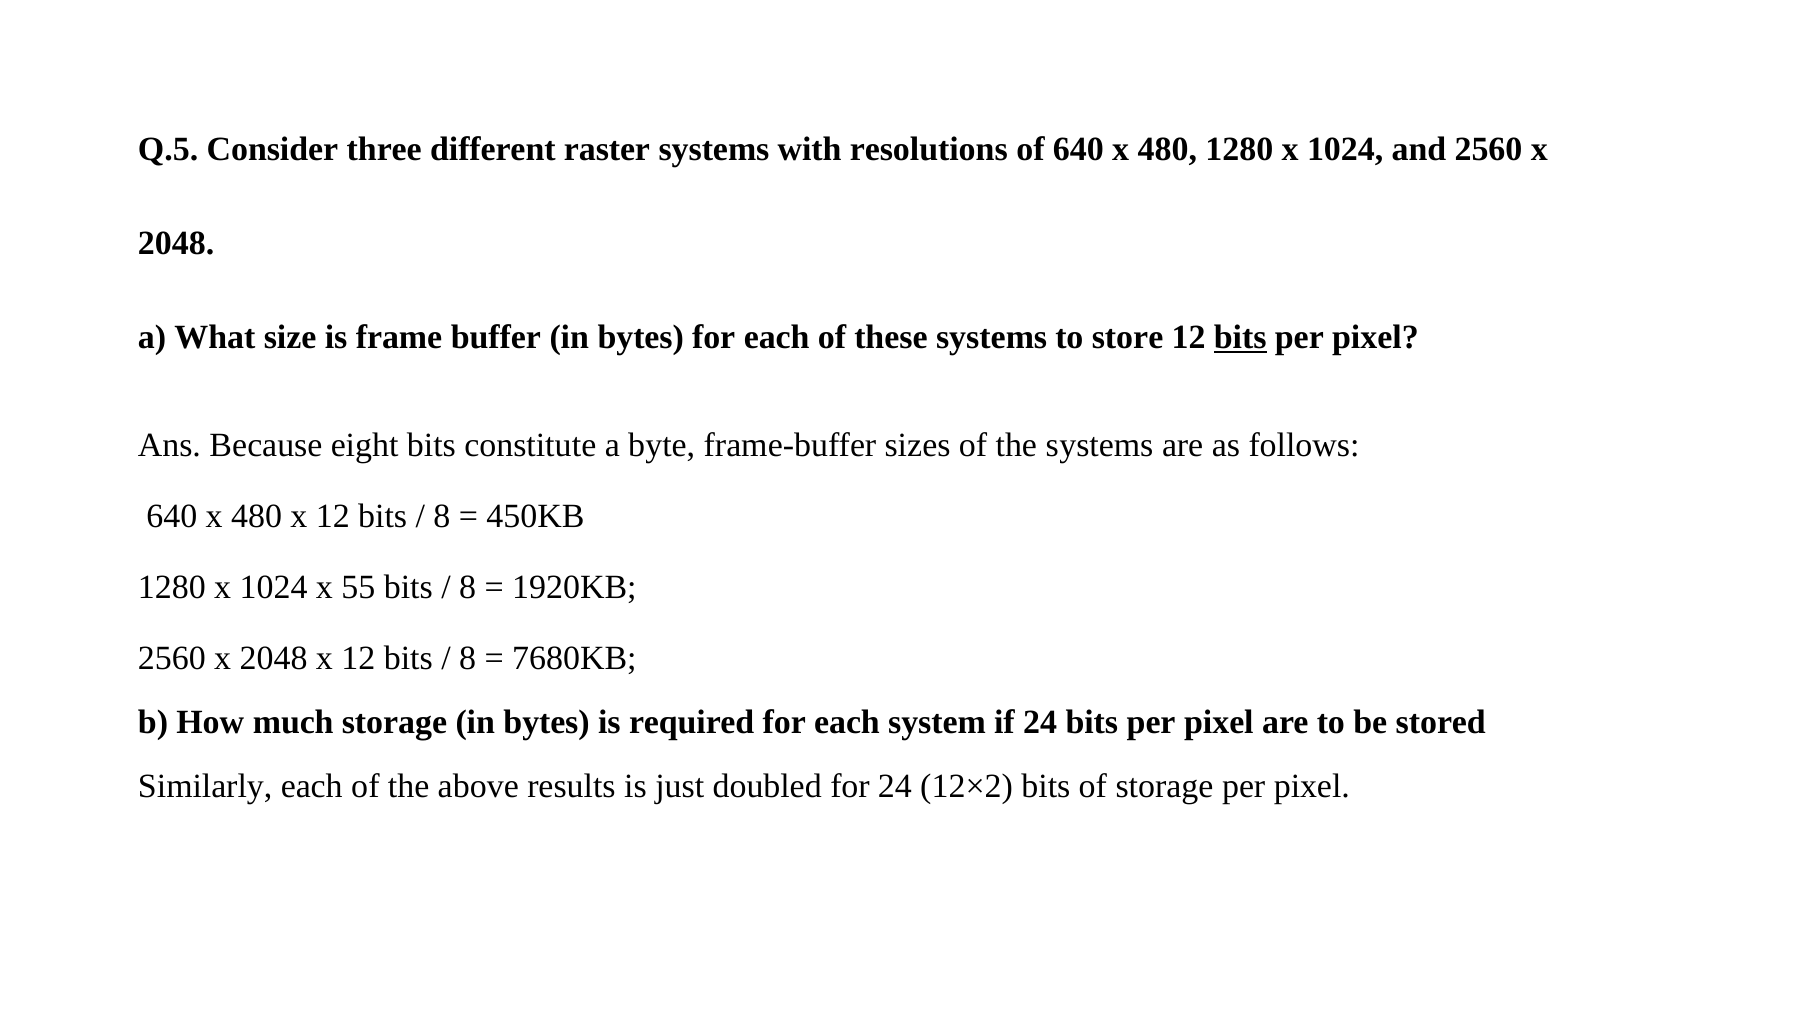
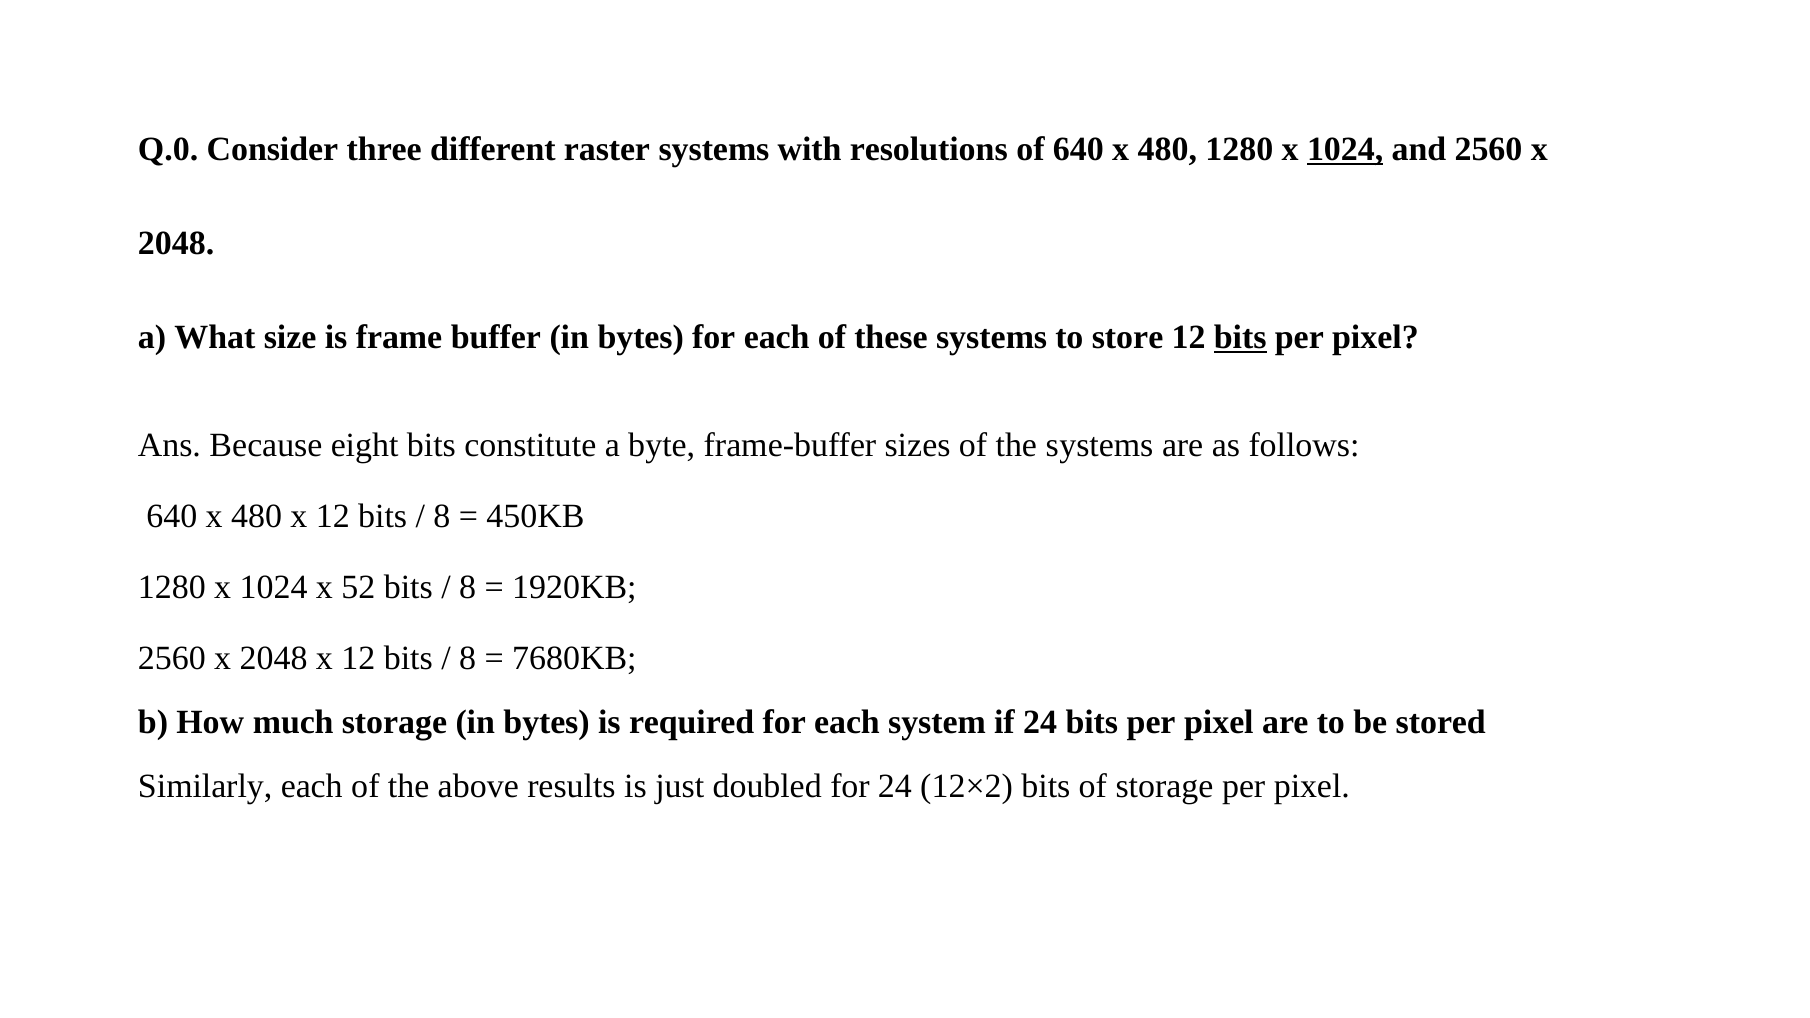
Q.5: Q.5 -> Q.0
1024 at (1345, 149) underline: none -> present
55: 55 -> 52
